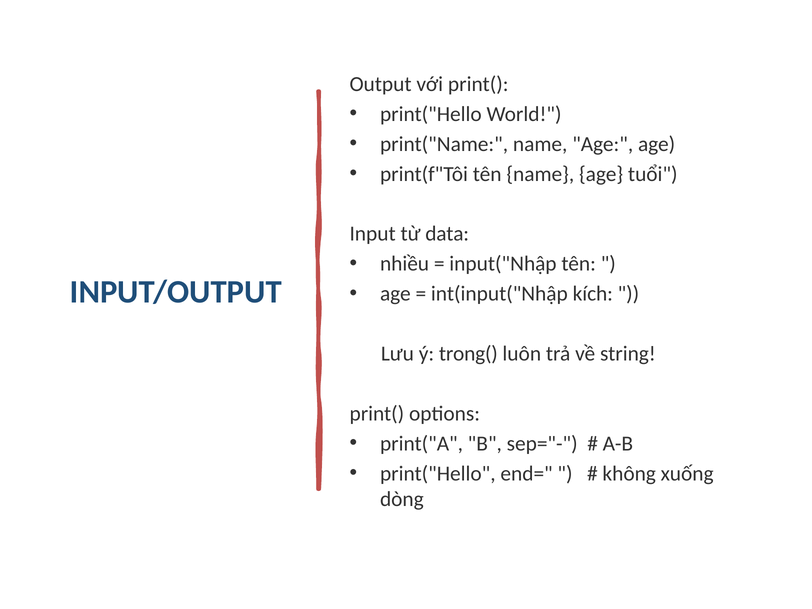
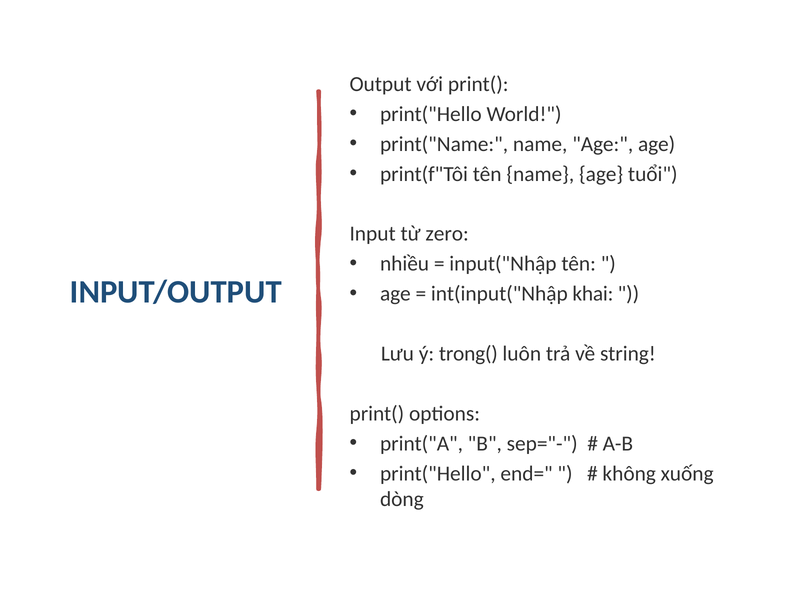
data: data -> zero
kích: kích -> khai
